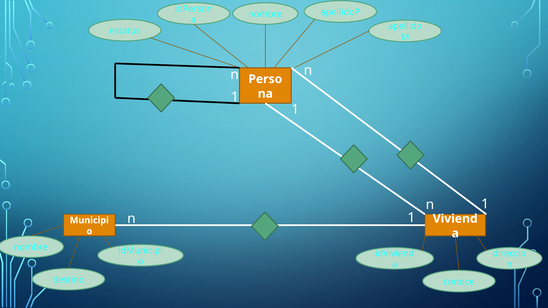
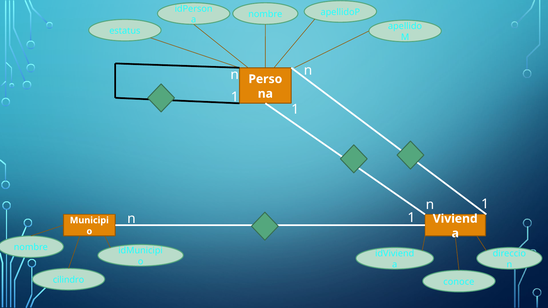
destino: destino -> cilindro
